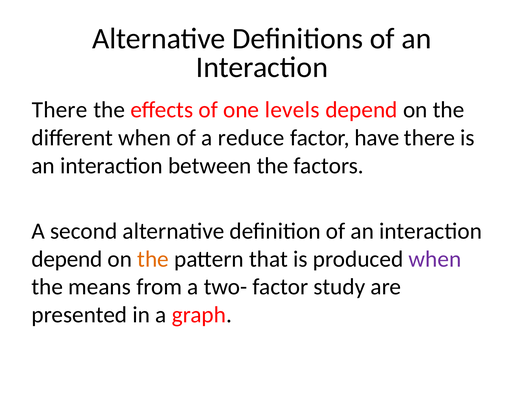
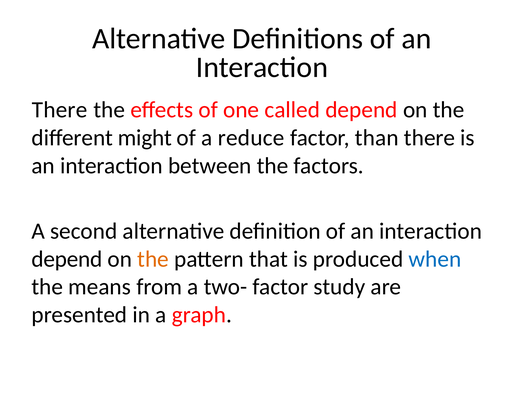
levels: levels -> called
different when: when -> might
have: have -> than
when at (435, 259) colour: purple -> blue
